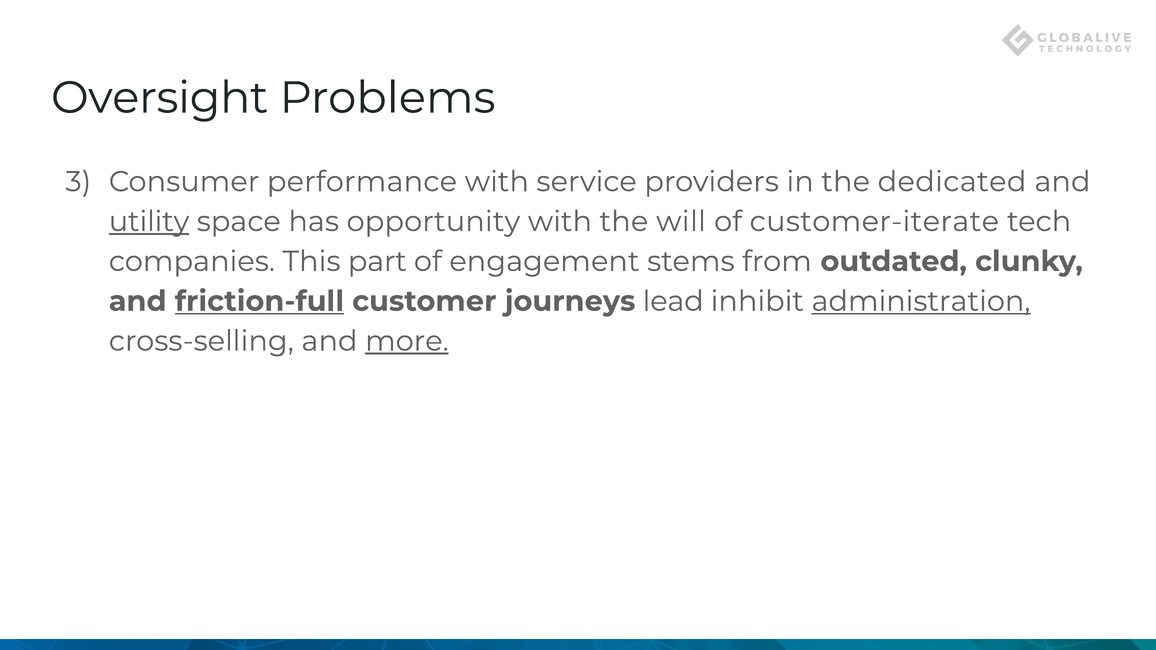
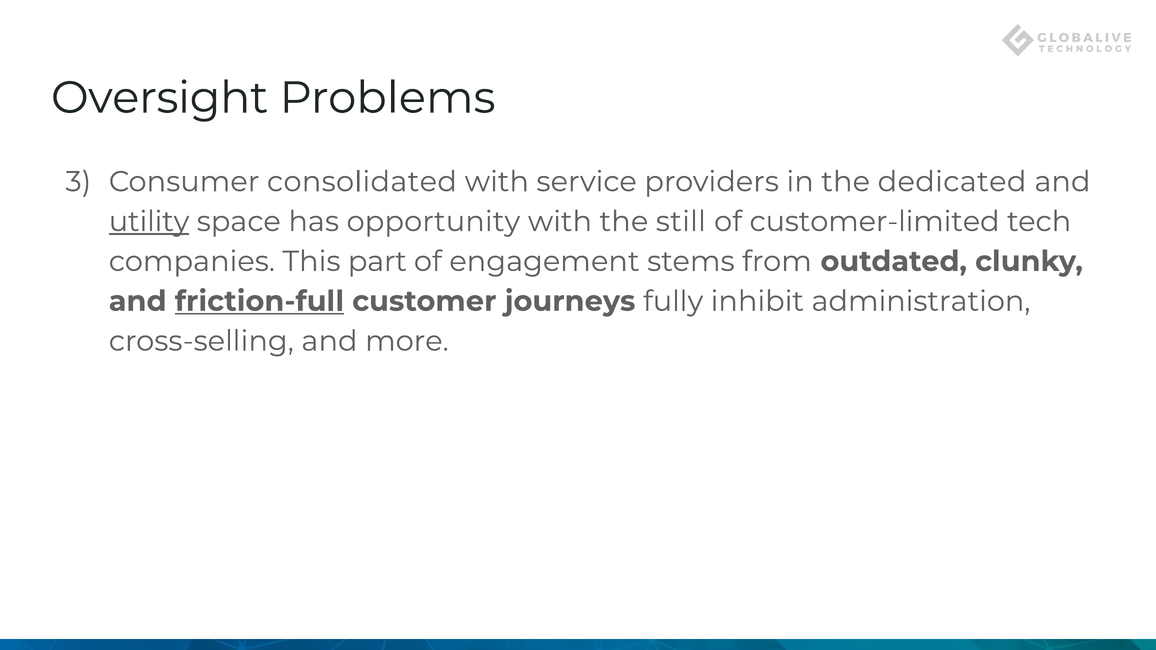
performance: performance -> consolidated
will: will -> still
customer-iterate: customer-iterate -> customer-limited
lead: lead -> fully
administration underline: present -> none
more underline: present -> none
